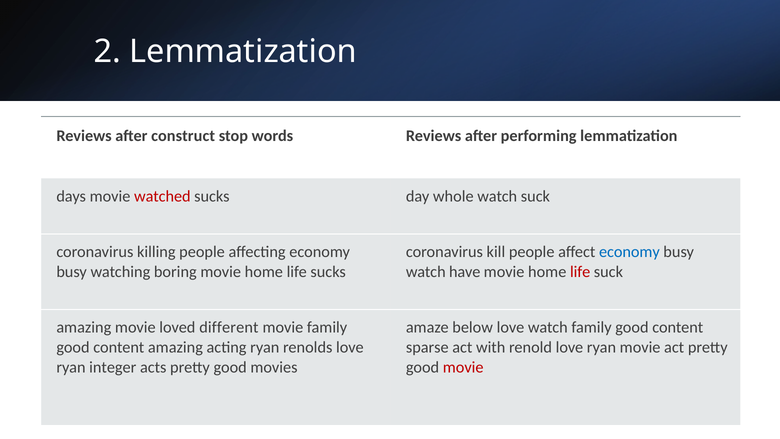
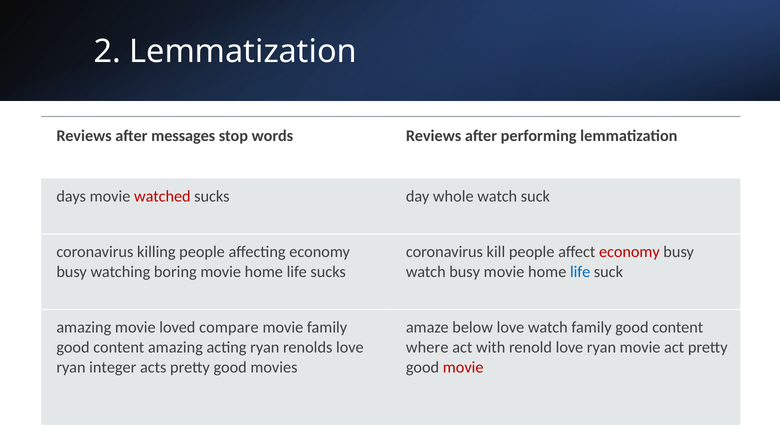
construct: construct -> messages
economy at (629, 252) colour: blue -> red
watch have: have -> busy
life at (580, 272) colour: red -> blue
different: different -> compare
sparse: sparse -> where
